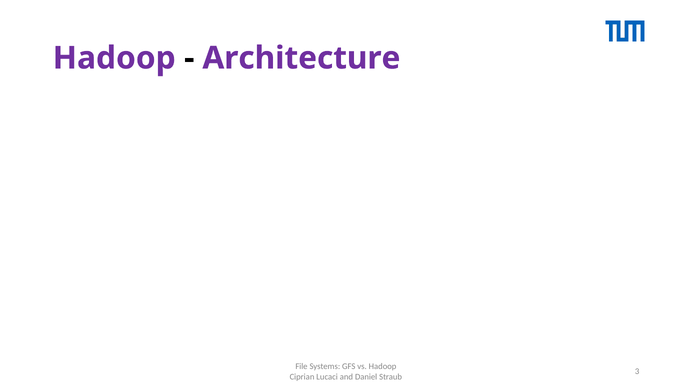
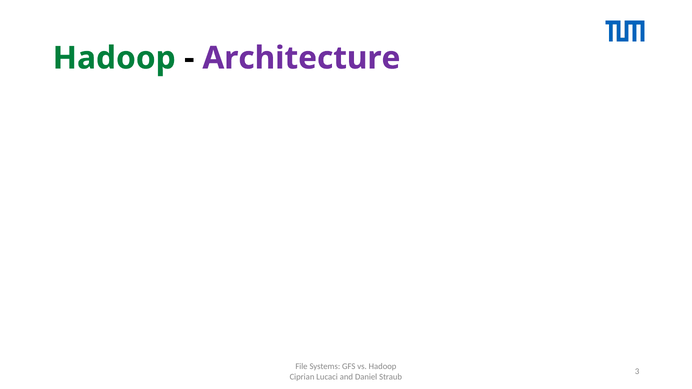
Hadoop at (114, 58) colour: purple -> green
